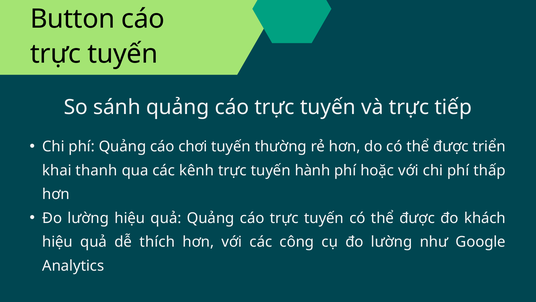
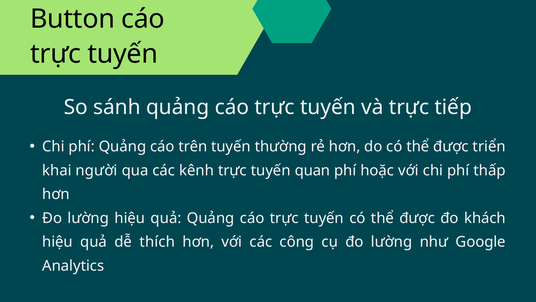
chơi: chơi -> trên
thanh: thanh -> người
hành: hành -> quan
